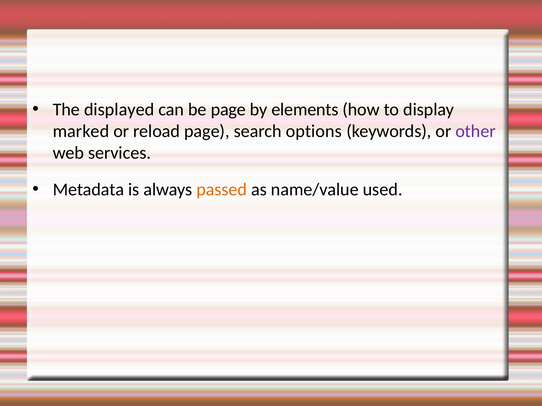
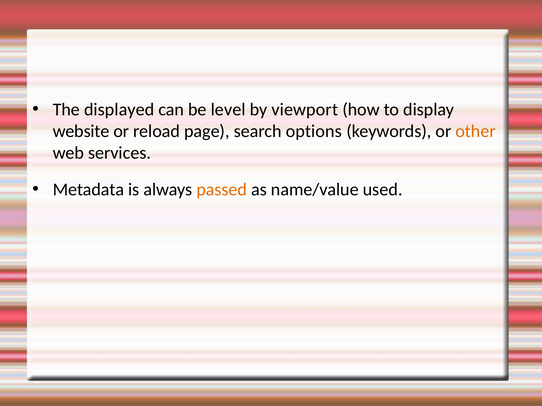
be page: page -> level
elements: elements -> viewport
marked: marked -> website
other colour: purple -> orange
